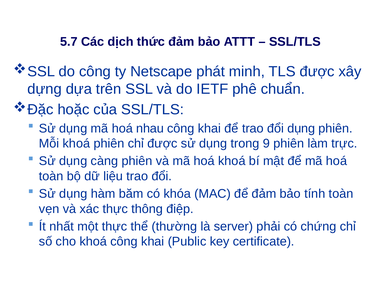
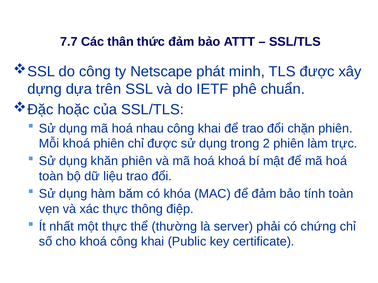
5.7: 5.7 -> 7.7
dịch: dịch -> thân
đổi dụng: dụng -> chặn
9: 9 -> 2
càng: càng -> khăn
